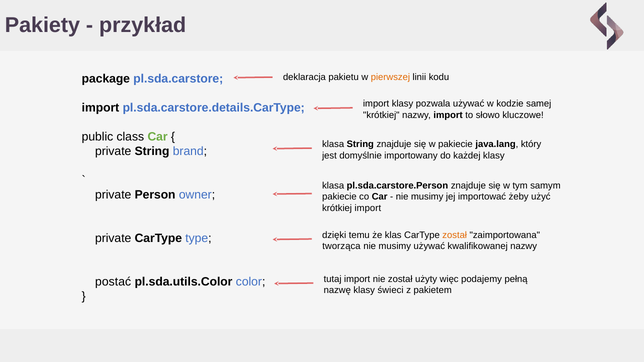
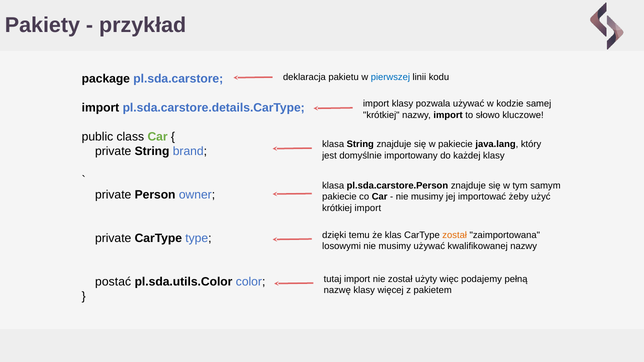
pierwszej colour: orange -> blue
tworząca: tworząca -> losowymi
świeci: świeci -> więcej
